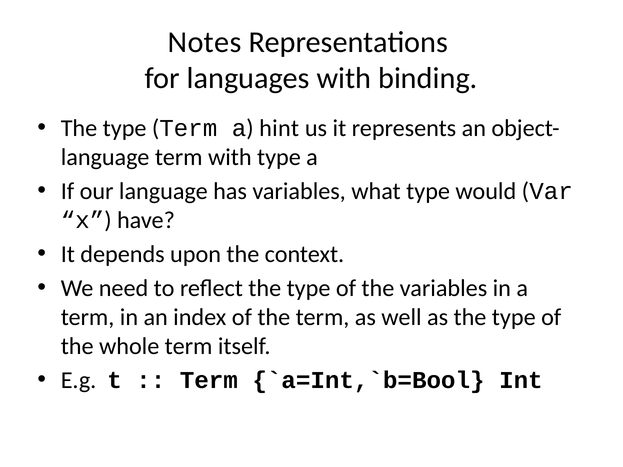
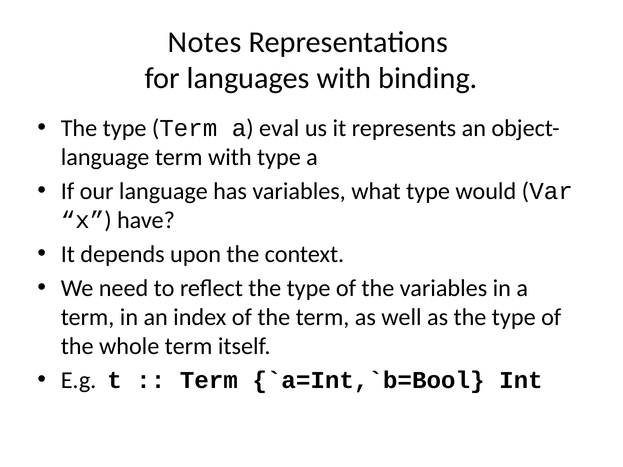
hint: hint -> eval
